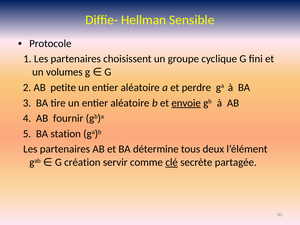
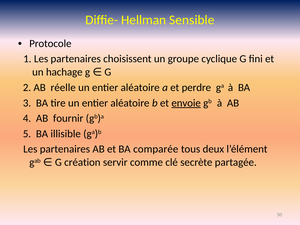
volumes: volumes -> hachage
petite: petite -> réelle
station: station -> illisible
détermine: détermine -> comparée
clé underline: present -> none
